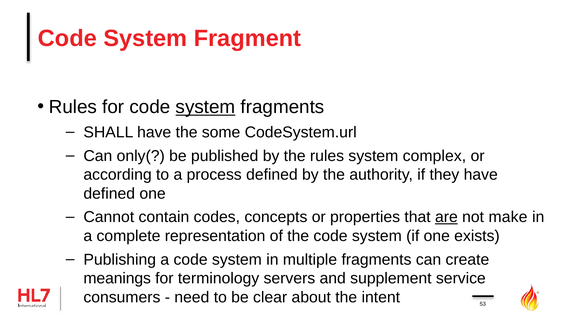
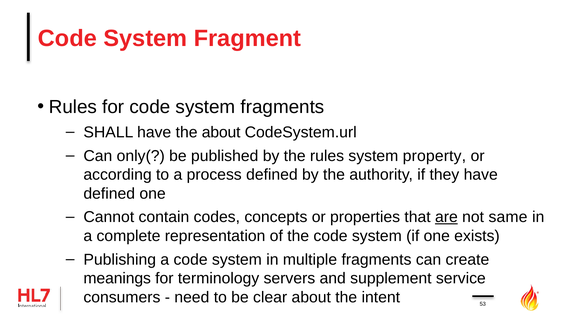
system at (205, 107) underline: present -> none
the some: some -> about
complex: complex -> property
make: make -> same
